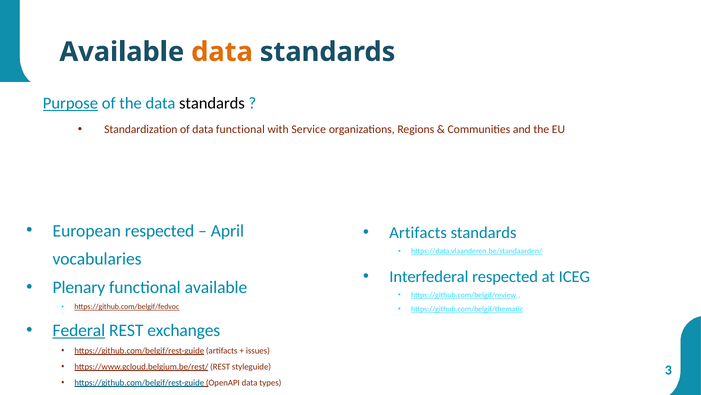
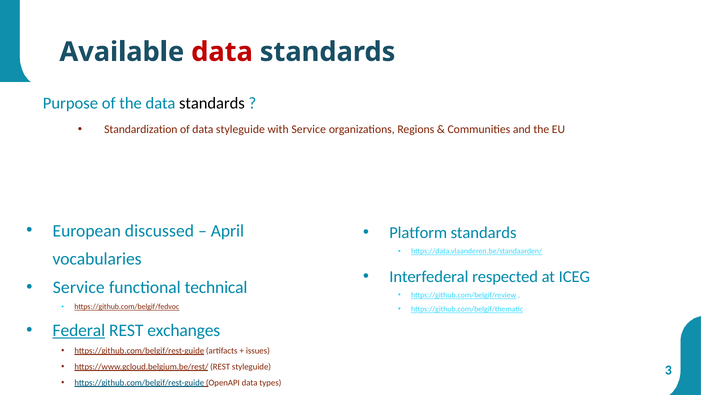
data at (222, 52) colour: orange -> red
Purpose underline: present -> none
data functional: functional -> styleguide
European respected: respected -> discussed
Artifacts at (418, 232): Artifacts -> Platform
Plenary at (79, 287): Plenary -> Service
functional available: available -> technical
